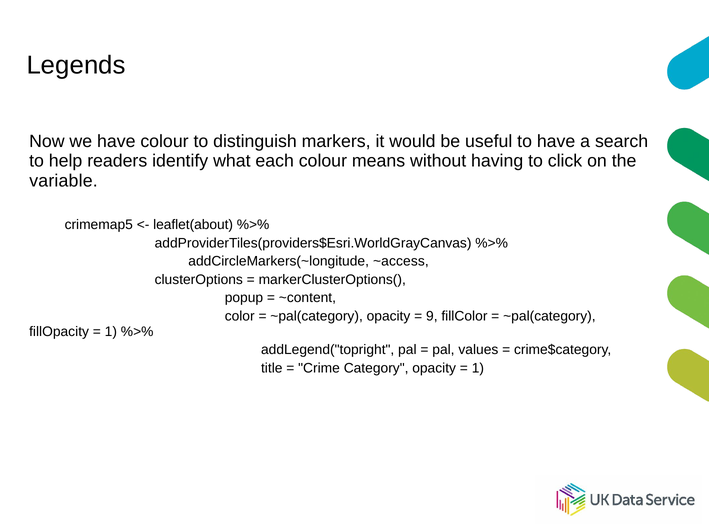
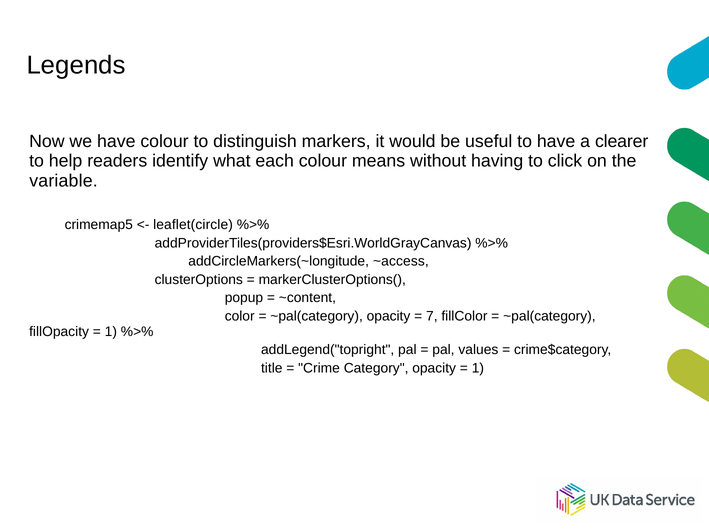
search: search -> clearer
leaflet(about: leaflet(about -> leaflet(circle
9: 9 -> 7
